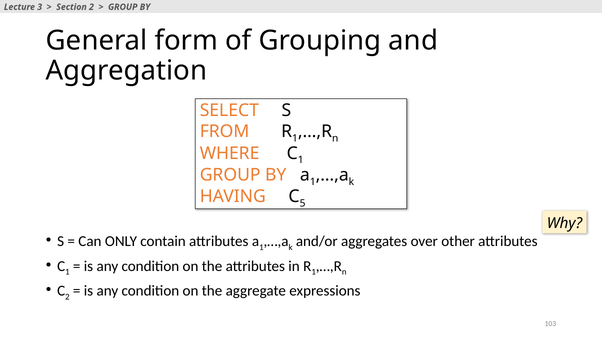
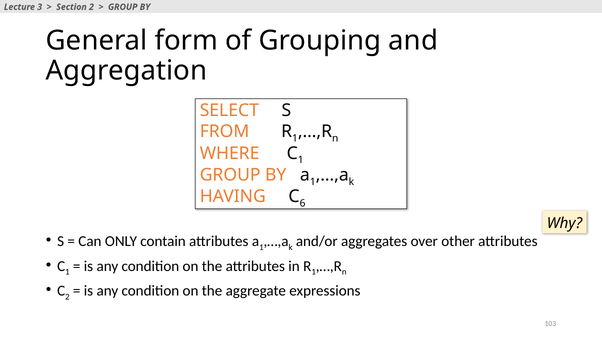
5: 5 -> 6
